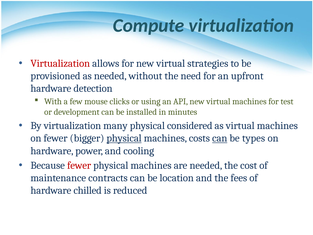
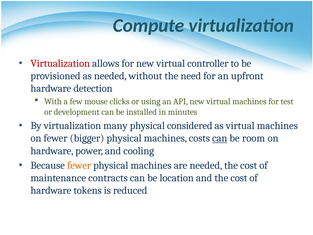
strategies: strategies -> controller
physical at (124, 138) underline: present -> none
types: types -> room
fewer at (79, 165) colour: red -> orange
and the fees: fees -> cost
chilled: chilled -> tokens
